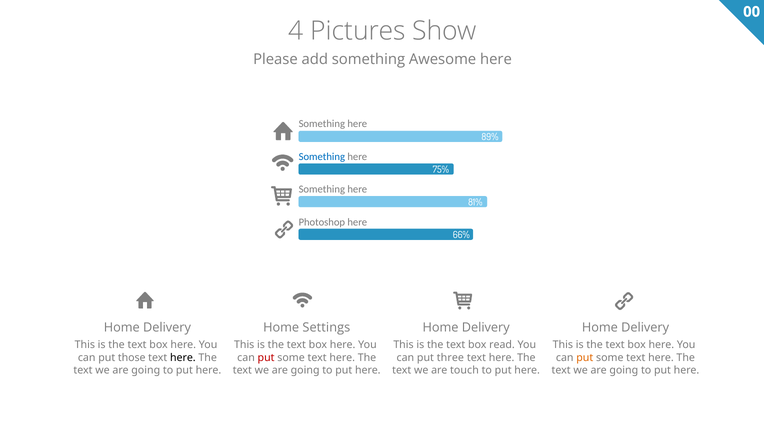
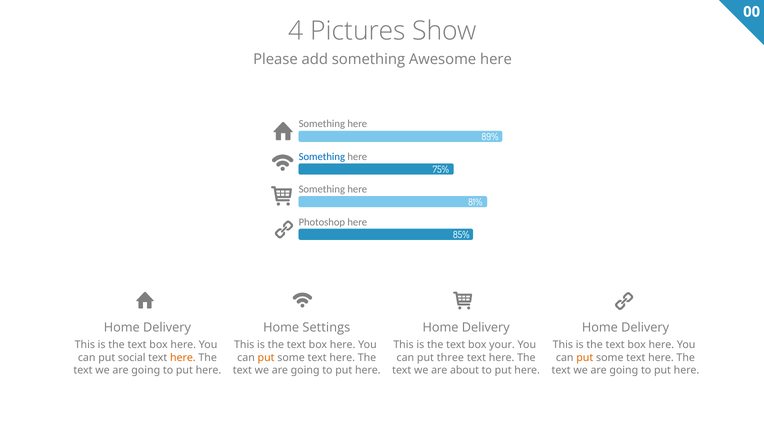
66%: 66% -> 85%
read: read -> your
those: those -> social
here at (183, 357) colour: black -> orange
put at (266, 357) colour: red -> orange
touch: touch -> about
